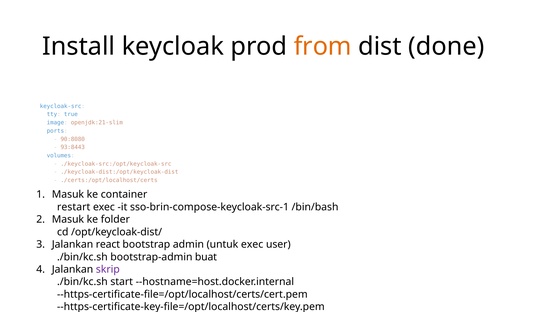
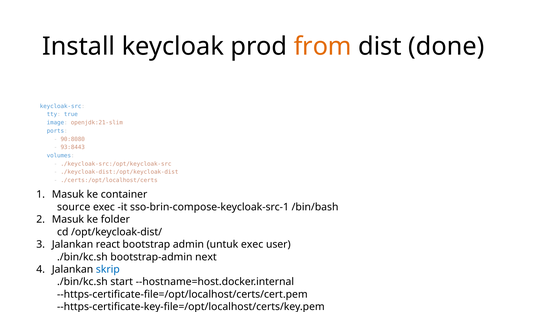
restart: restart -> source
buat: buat -> next
skrip colour: purple -> blue
